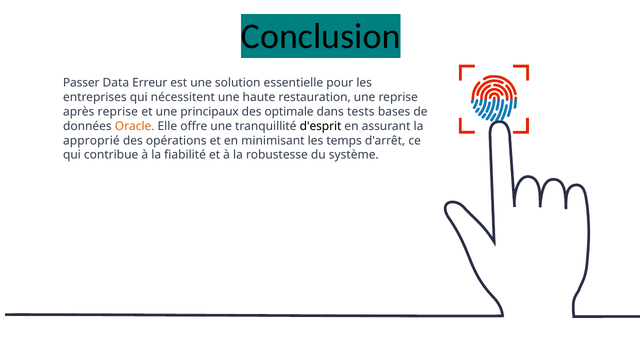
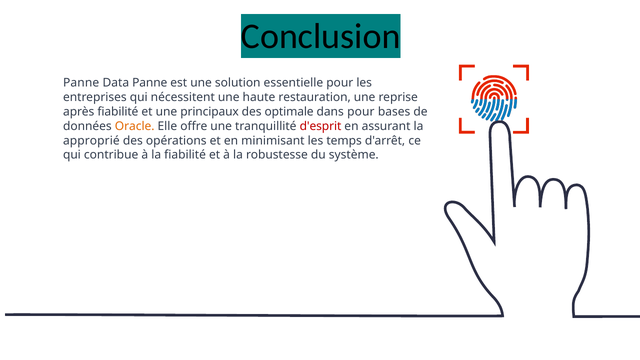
Passer at (81, 83): Passer -> Panne
Data Erreur: Erreur -> Panne
après reprise: reprise -> fiabilité
dans tests: tests -> pour
d'esprit colour: black -> red
